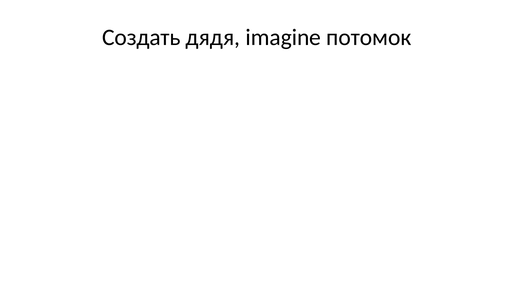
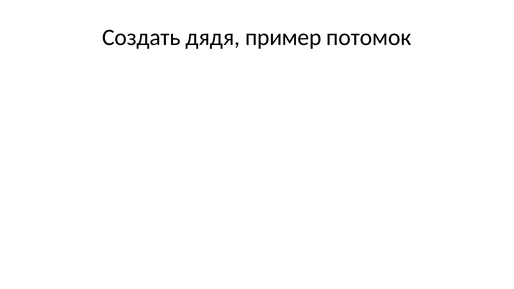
imagine: imagine -> пример
